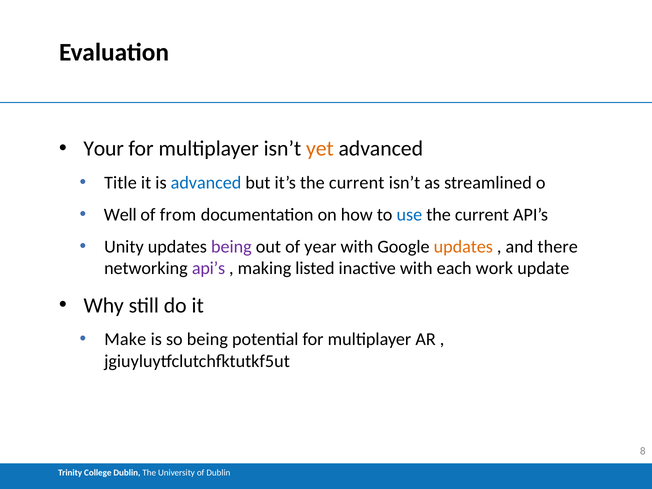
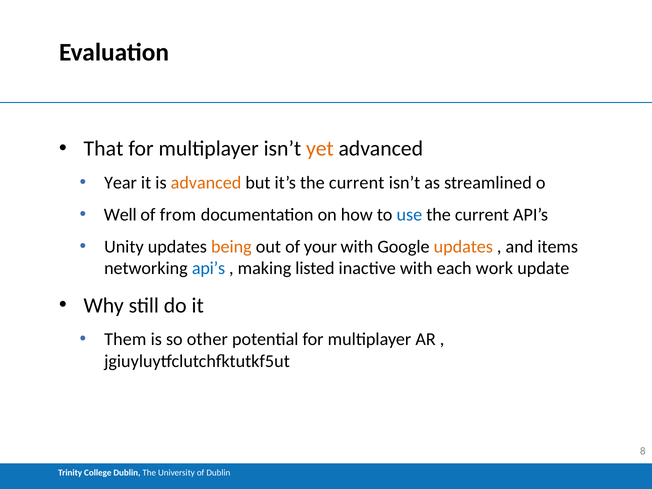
Your: Your -> That
Title: Title -> Year
advanced at (206, 183) colour: blue -> orange
being at (231, 247) colour: purple -> orange
year: year -> your
there: there -> items
api’s at (209, 268) colour: purple -> blue
Make: Make -> Them
so being: being -> other
